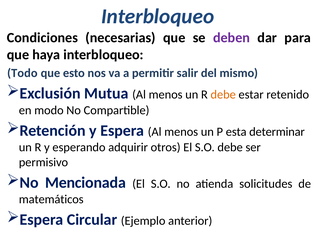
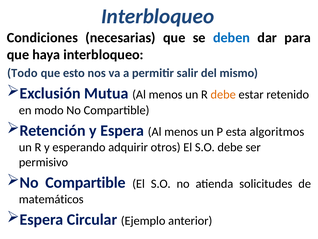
deben colour: purple -> blue
determinar: determinar -> algoritmos
Mencionada at (85, 182): Mencionada -> Compartible
